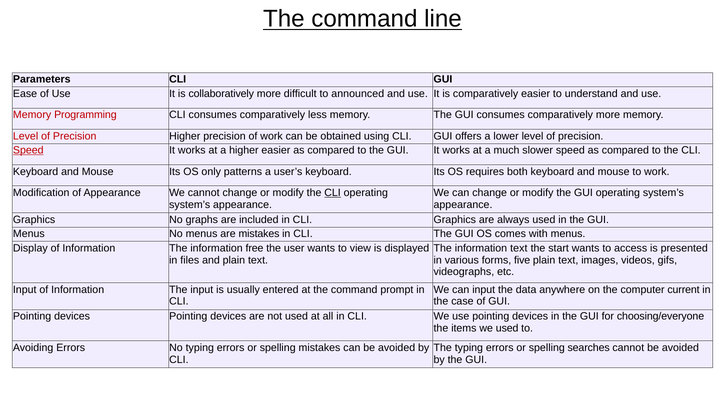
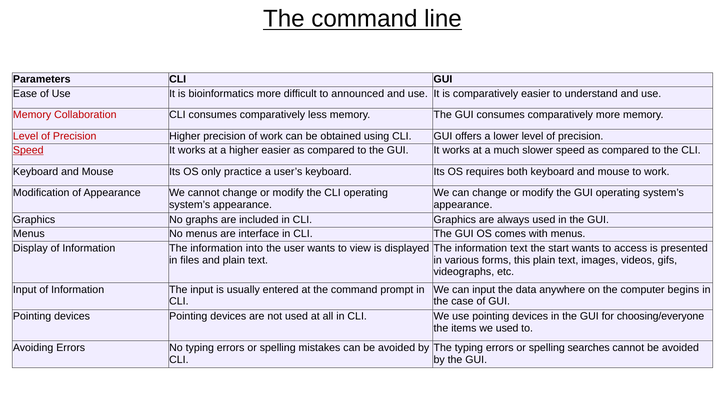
collaboratively: collaboratively -> bioinformatics
Programming: Programming -> Collaboration
patterns: patterns -> practice
CLI at (333, 193) underline: present -> none
are mistakes: mistakes -> interface
free: free -> into
five: five -> this
current: current -> begins
